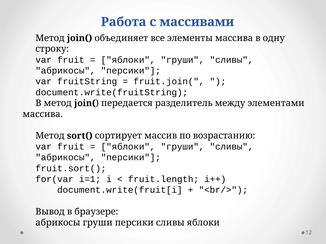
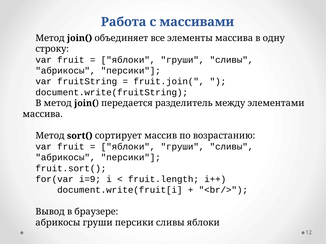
i=1: i=1 -> i=9
